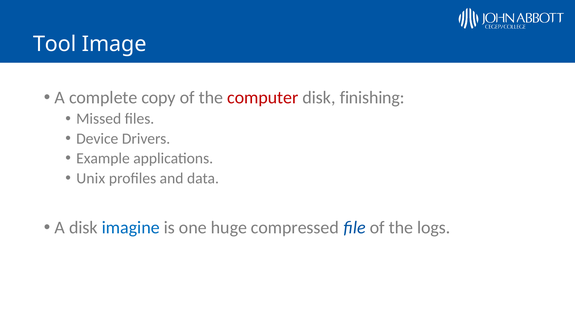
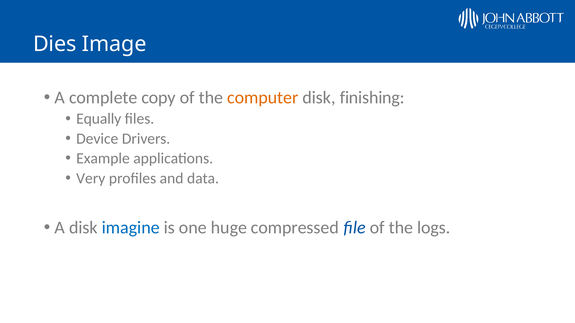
Tool: Tool -> Dies
computer colour: red -> orange
Missed: Missed -> Equally
Unix: Unix -> Very
